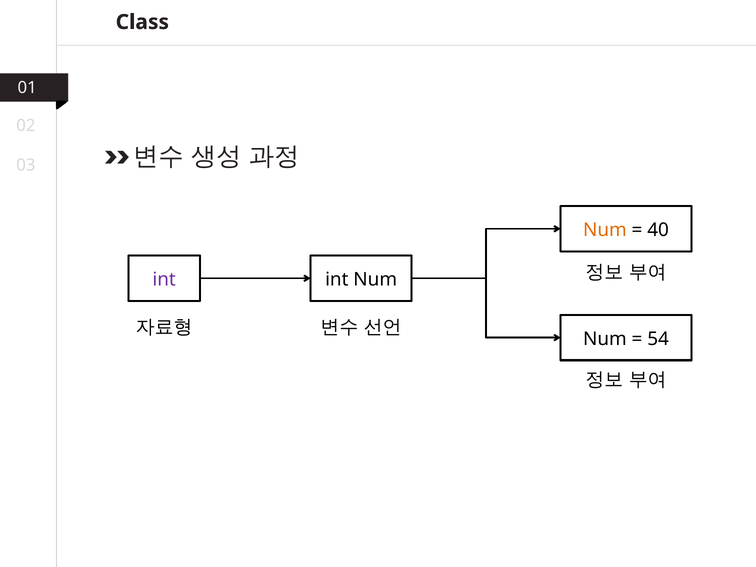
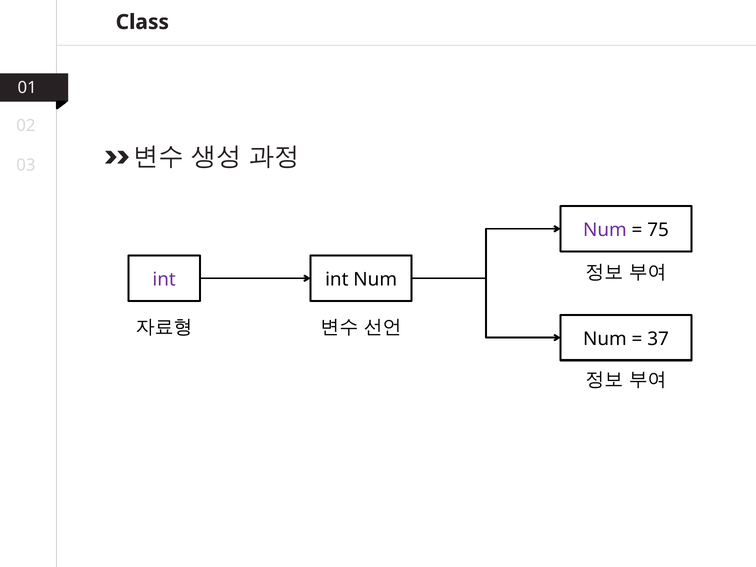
Num at (605, 230) colour: orange -> purple
40: 40 -> 75
54: 54 -> 37
